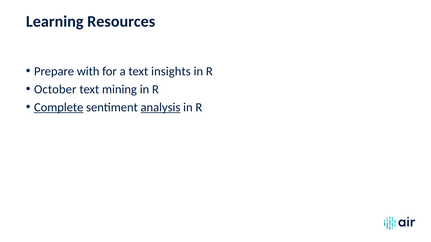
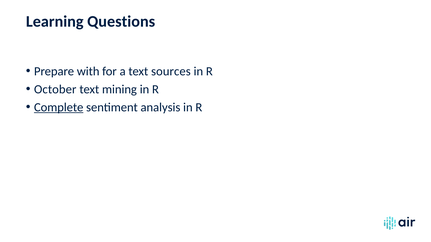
Resources: Resources -> Questions
insights: insights -> sources
analysis underline: present -> none
